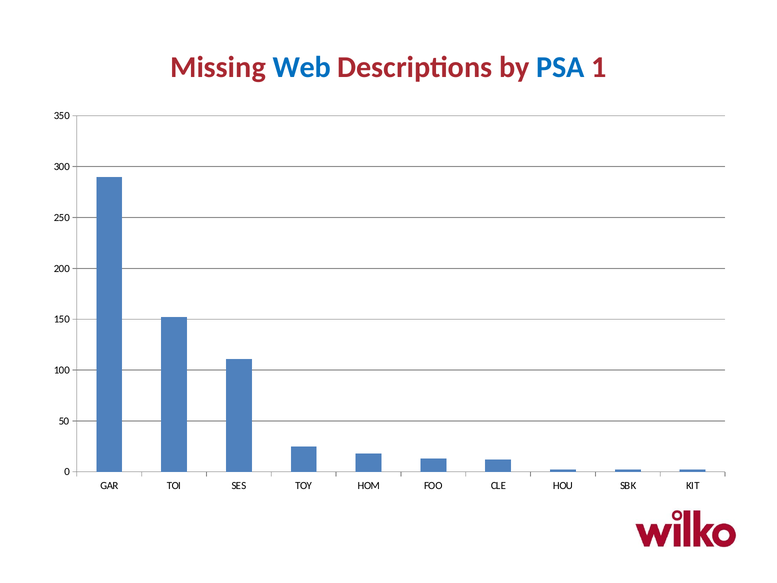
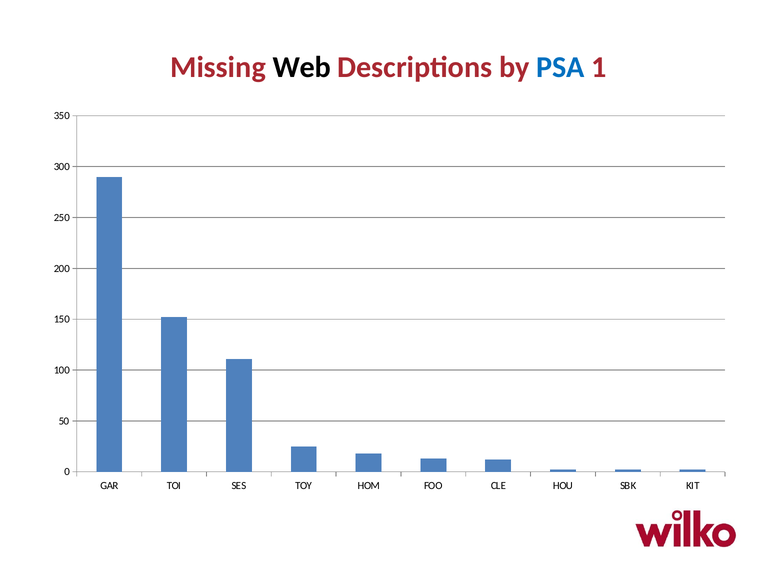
Web colour: blue -> black
